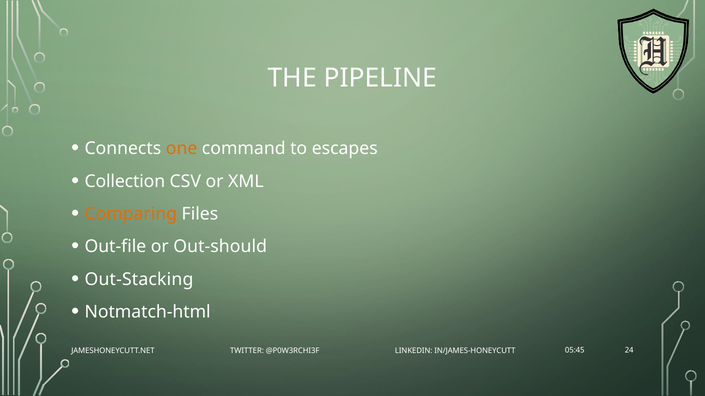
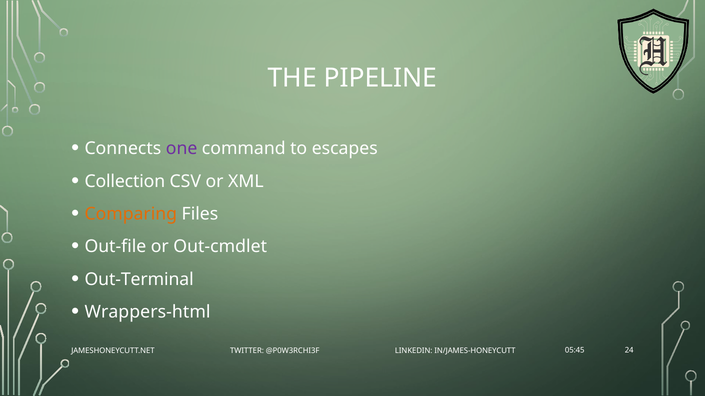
one colour: orange -> purple
Out-should: Out-should -> Out-cmdlet
Out-Stacking: Out-Stacking -> Out-Terminal
Notmatch-html: Notmatch-html -> Wrappers-html
